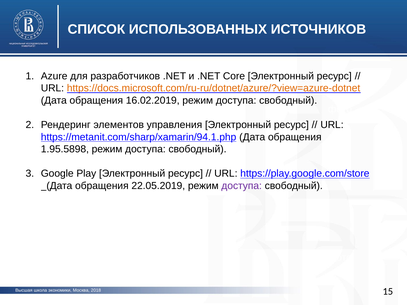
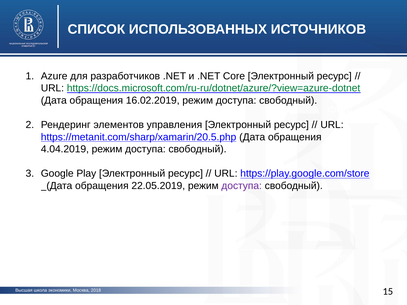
https://docs.microsoft.com/ru-ru/dotnet/azure/?view=azure-dotnet colour: orange -> green
https://metanit.com/sharp/xamarin/94.1.php: https://metanit.com/sharp/xamarin/94.1.php -> https://metanit.com/sharp/xamarin/20.5.php
1.95.5898: 1.95.5898 -> 4.04.2019
